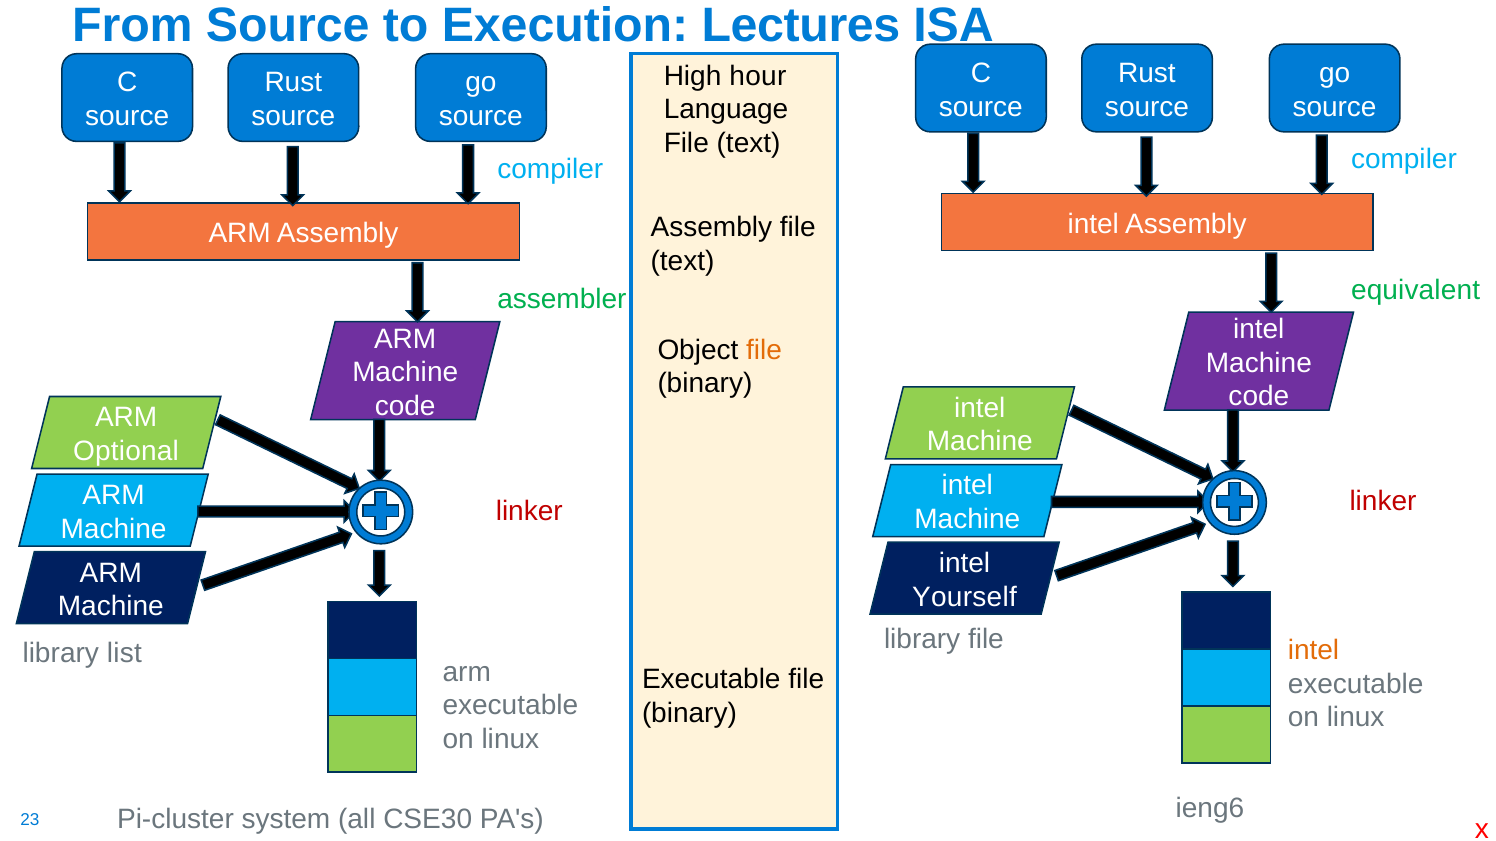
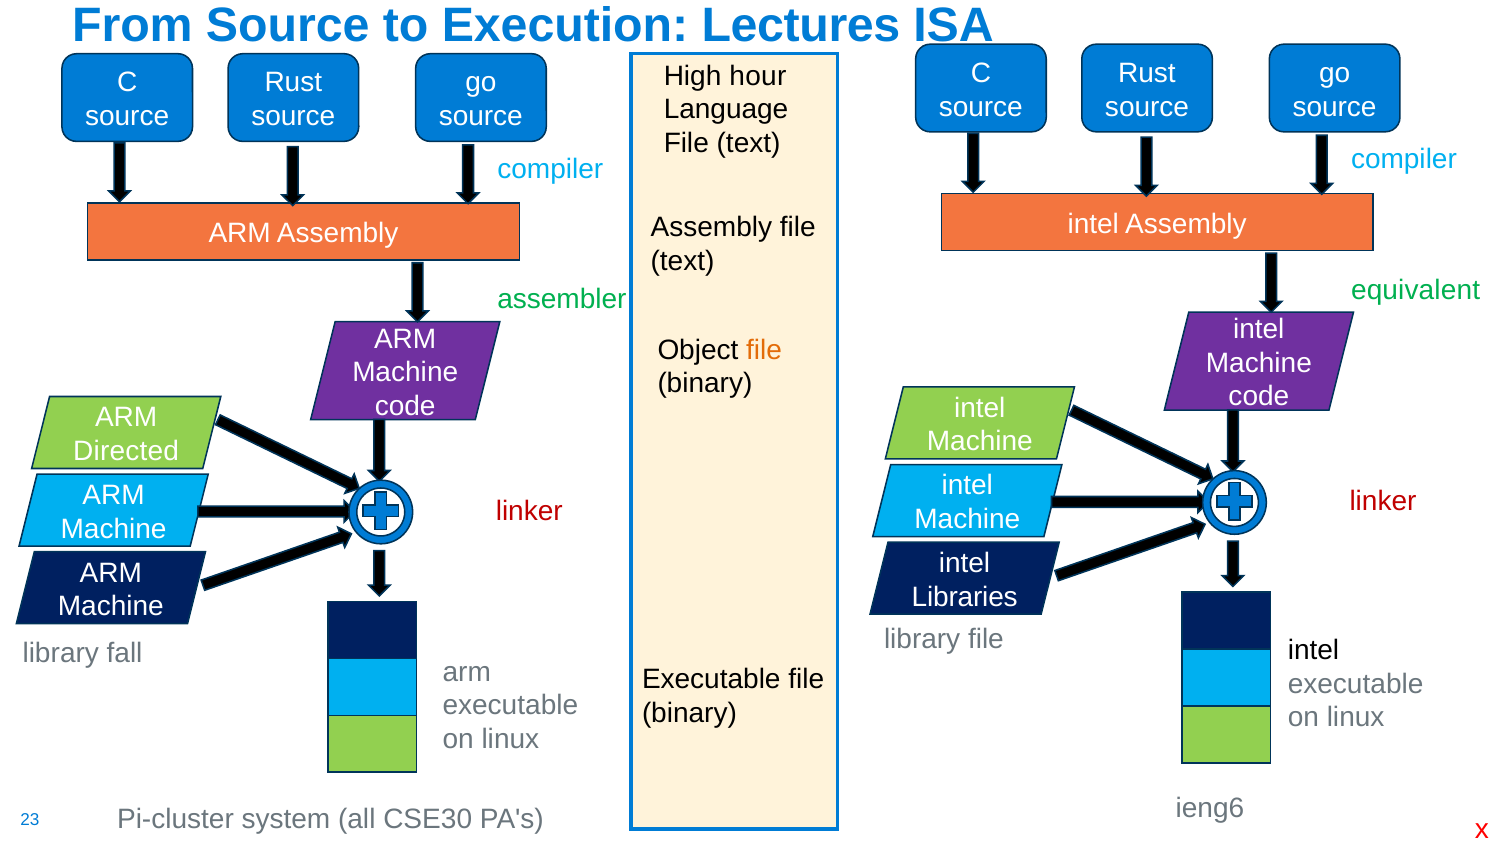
Optional: Optional -> Directed
Yourself: Yourself -> Libraries
intel at (1314, 651) colour: orange -> black
list: list -> fall
